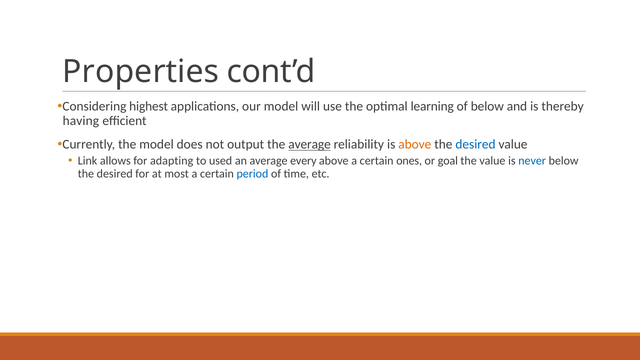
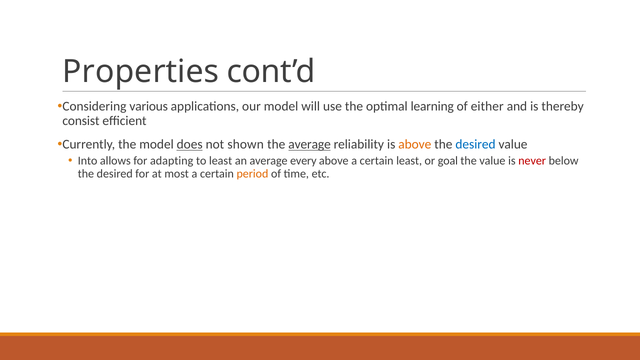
highest: highest -> various
of below: below -> either
having: having -> consist
does underline: none -> present
output: output -> shown
Link: Link -> Into
to used: used -> least
certain ones: ones -> least
never colour: blue -> red
period colour: blue -> orange
